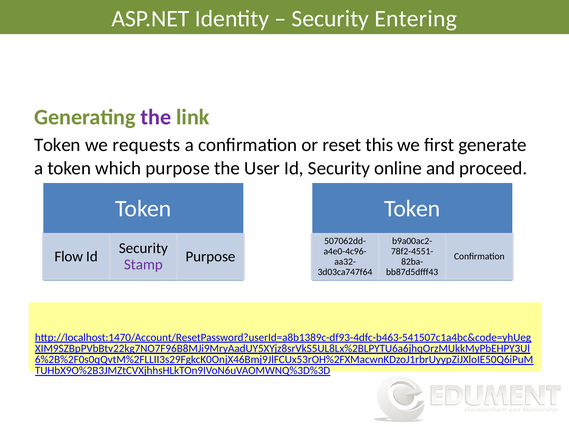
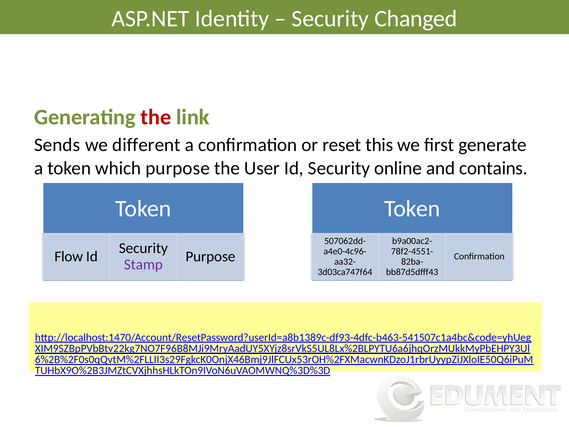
Entering: Entering -> Changed
the at (156, 117) colour: purple -> red
Token at (57, 145): Token -> Sends
requests: requests -> different
proceed: proceed -> contains
